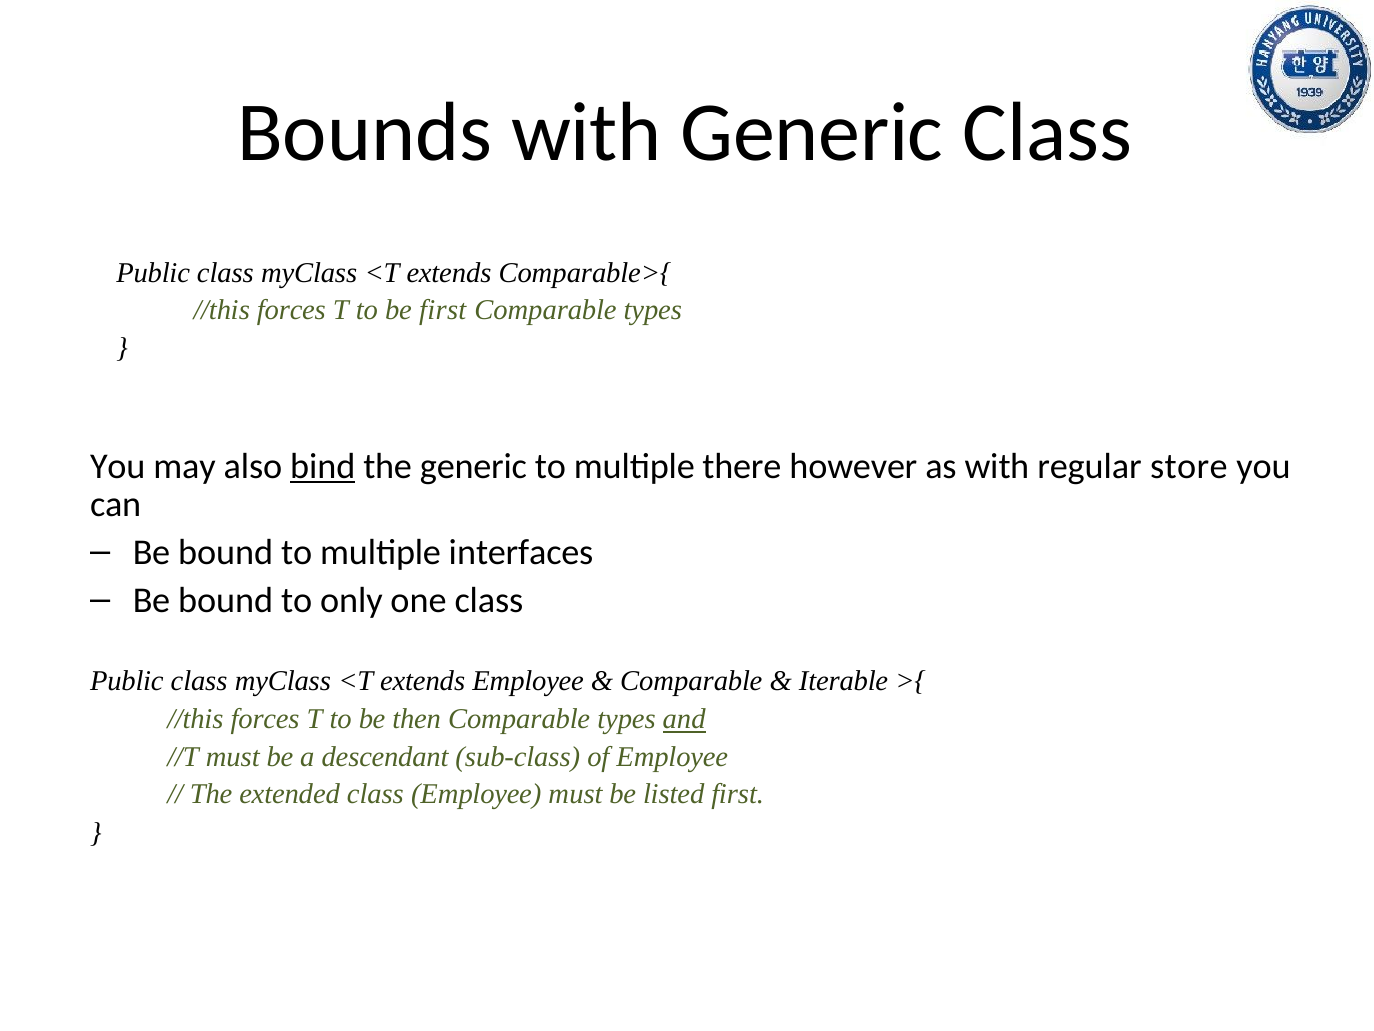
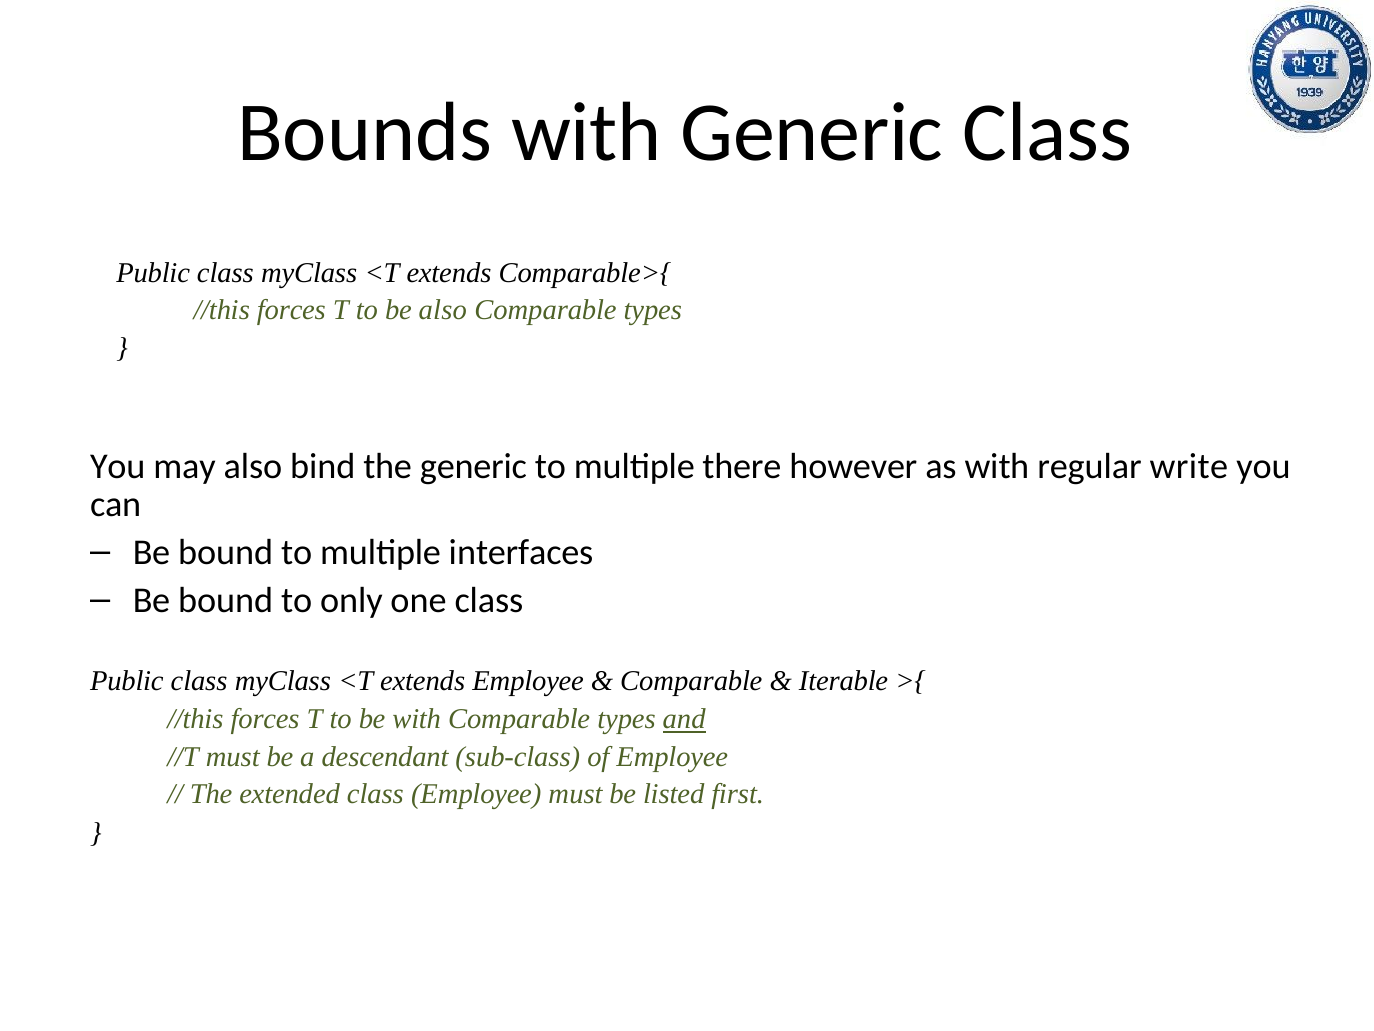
be first: first -> also
bind underline: present -> none
store: store -> write
be then: then -> with
